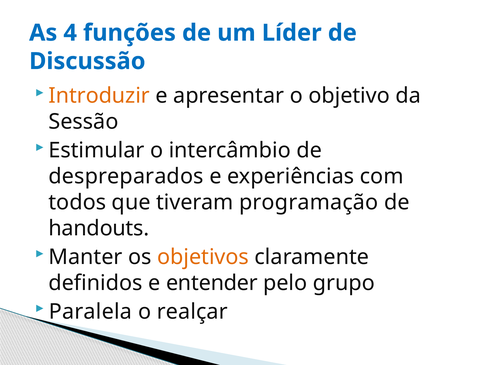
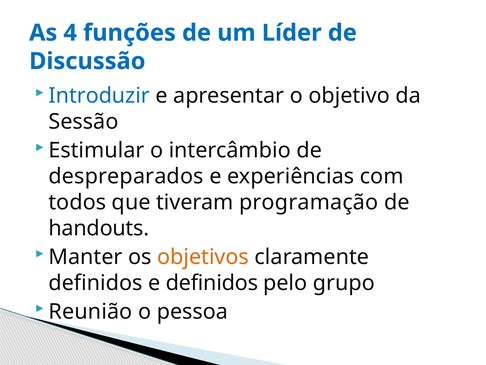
Introduzir colour: orange -> blue
e entender: entender -> definidos
Paralela: Paralela -> Reunião
realçar: realçar -> pessoa
